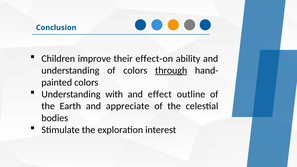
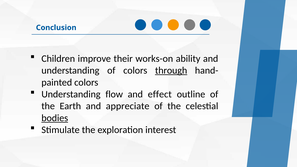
effect-on: effect-on -> works-on
with: with -> flow
bodies underline: none -> present
